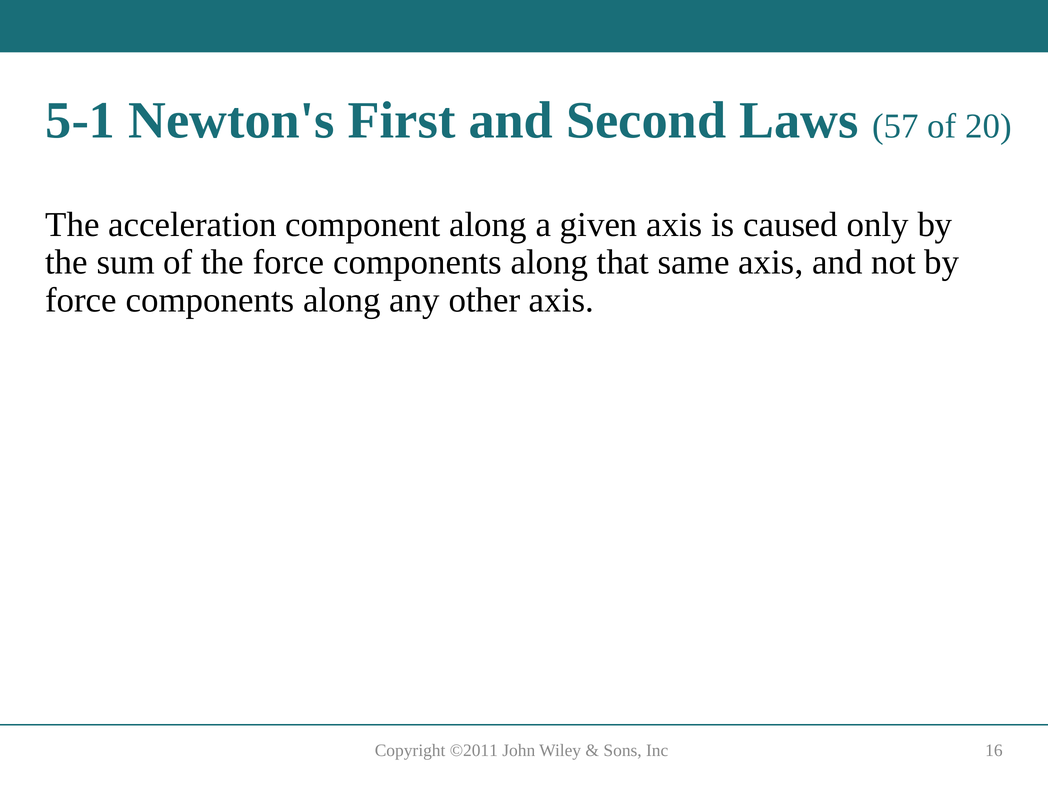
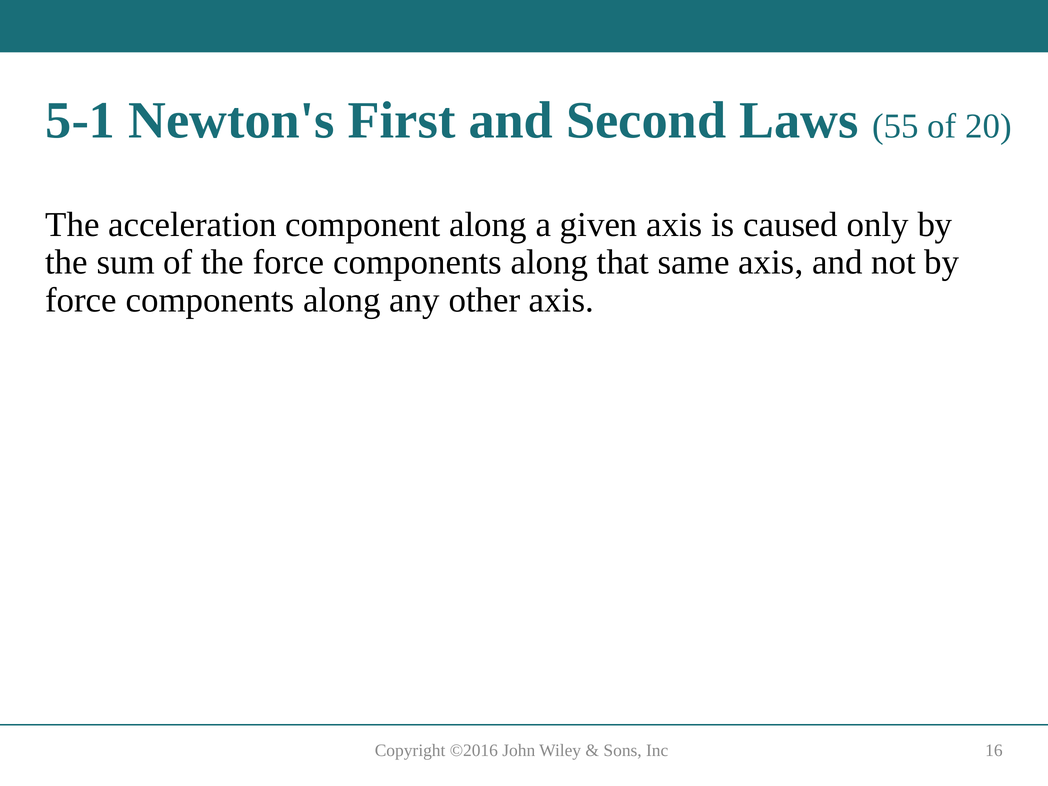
57: 57 -> 55
©2011: ©2011 -> ©2016
